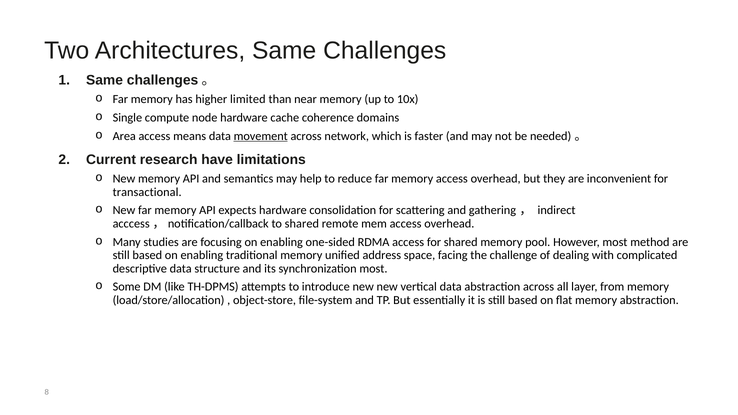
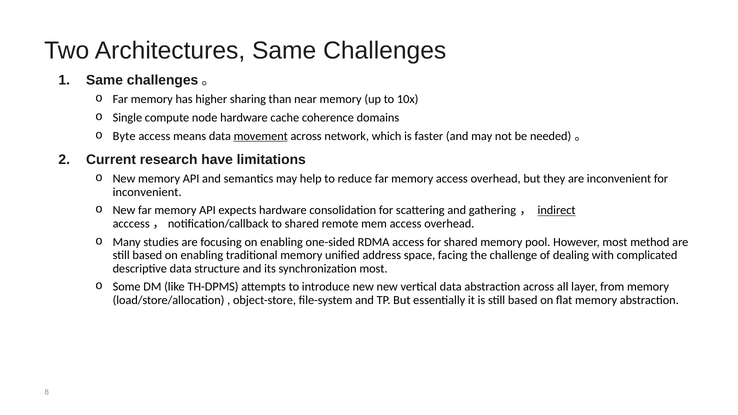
limited: limited -> sharing
Area: Area -> Byte
transactional at (147, 192): transactional -> inconvenient
indirect underline: none -> present
